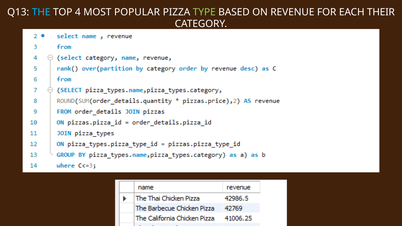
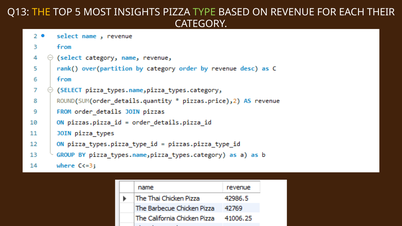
THE colour: light blue -> yellow
4: 4 -> 5
POPULAR: POPULAR -> INSIGHTS
